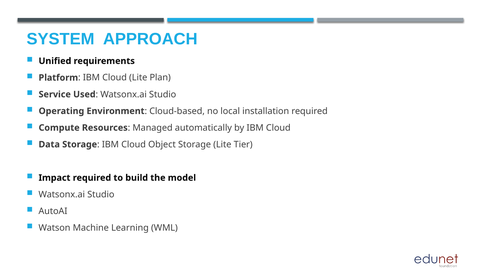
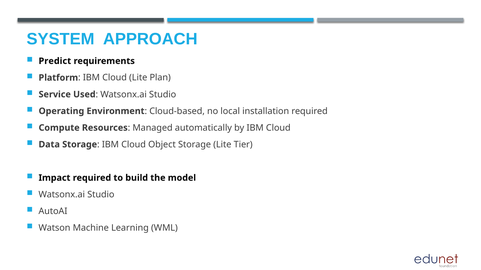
Unified: Unified -> Predict
